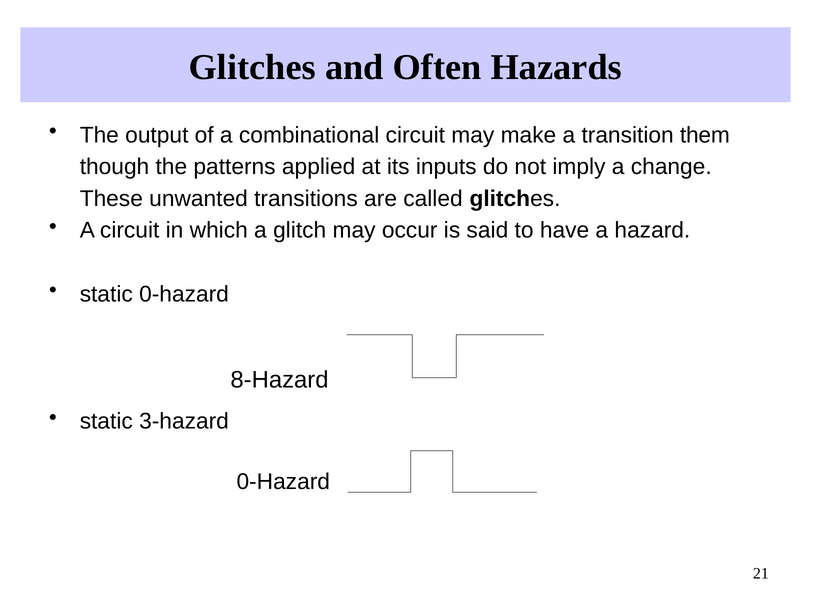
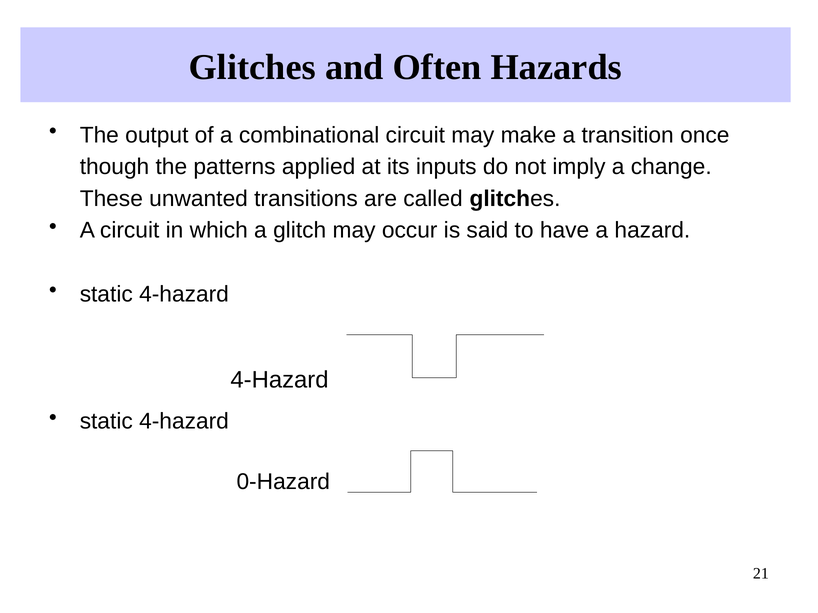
them: them -> once
0-hazard at (184, 294): 0-hazard -> 4-hazard
8-Hazard at (280, 380): 8-Hazard -> 4-Hazard
3-hazard at (184, 422): 3-hazard -> 4-hazard
